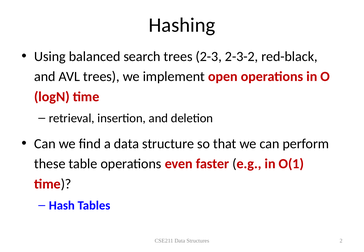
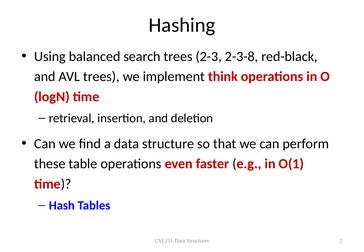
2-3-2: 2-3-2 -> 2-3-8
open: open -> think
